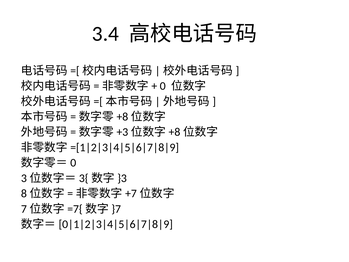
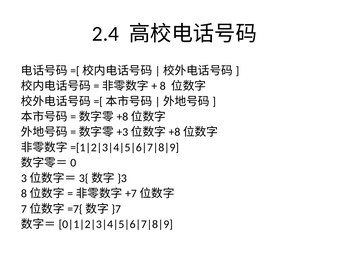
3.4: 3.4 -> 2.4
0: 0 -> 8
